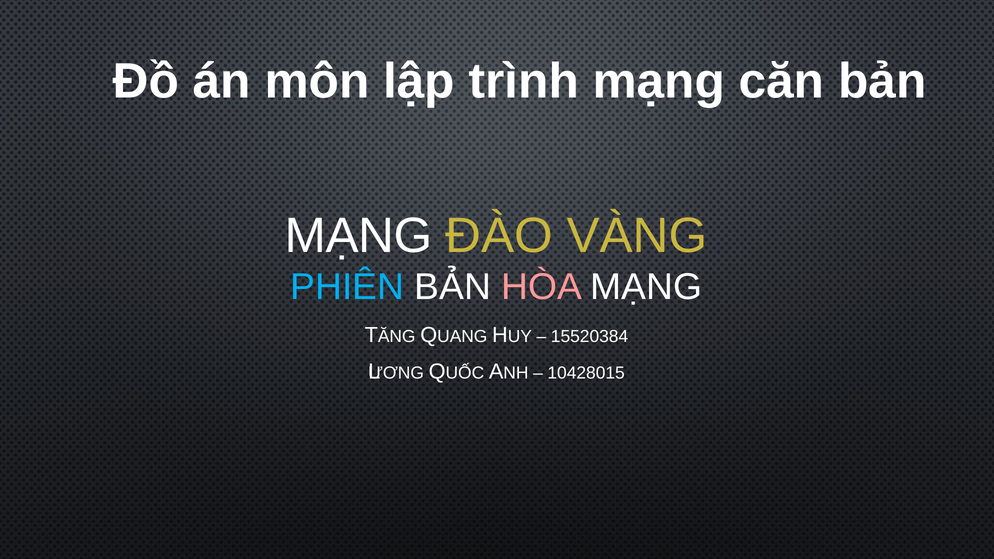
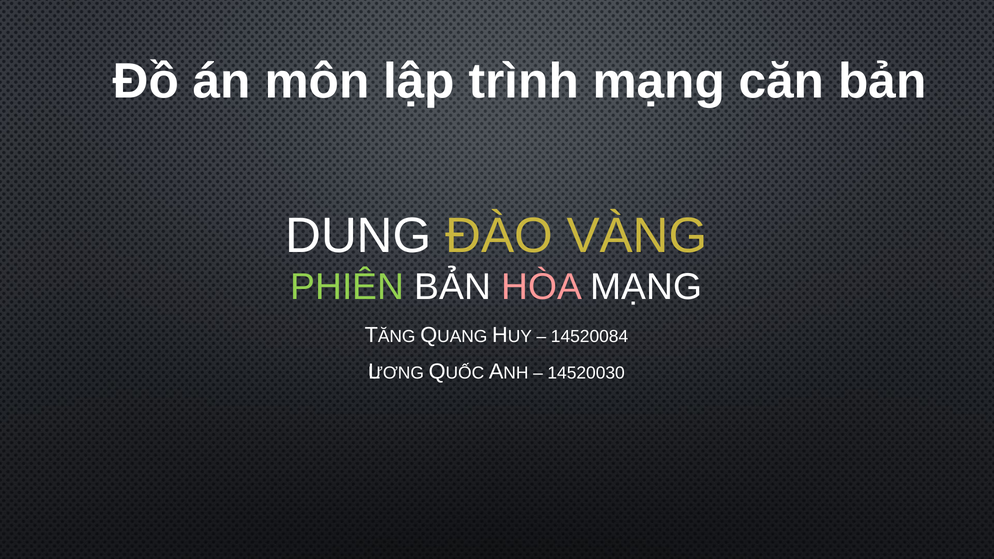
MẠNG at (359, 236): MẠNG -> DUNG
PHIÊN colour: light blue -> light green
15520384: 15520384 -> 14520084
10428015: 10428015 -> 14520030
